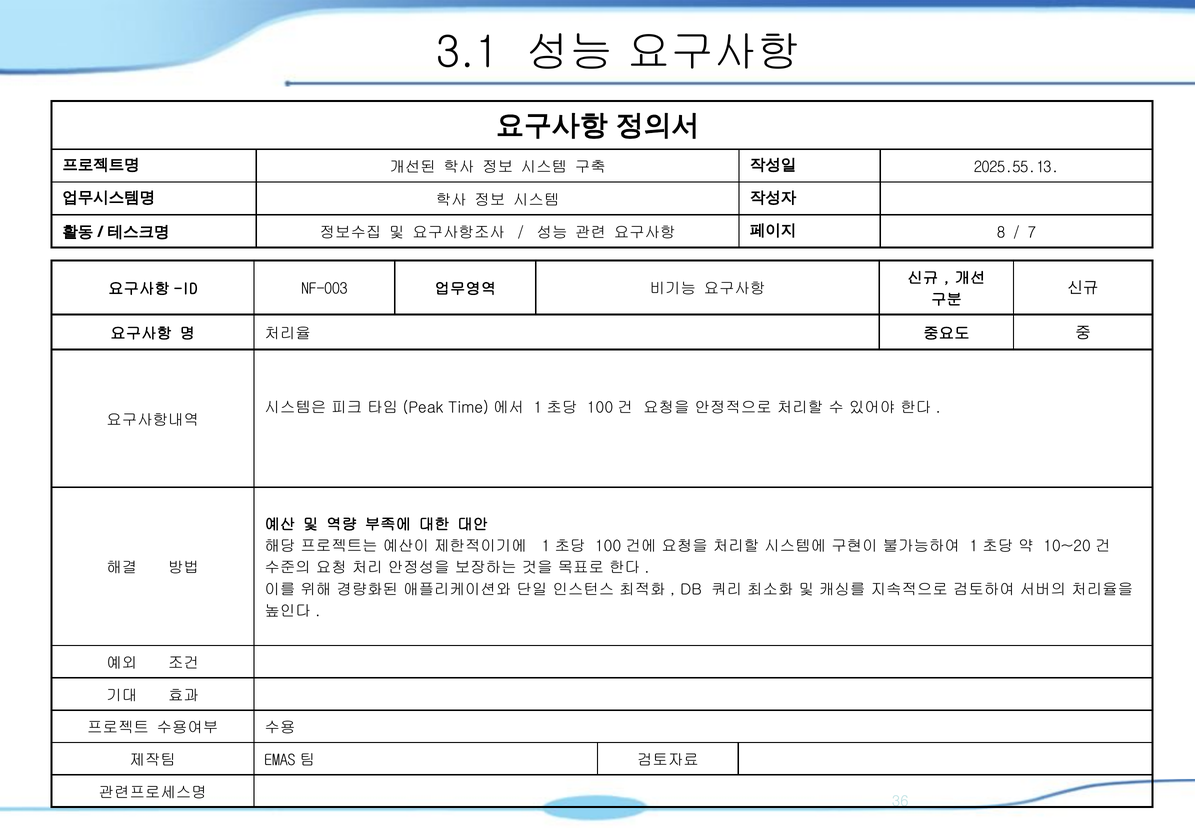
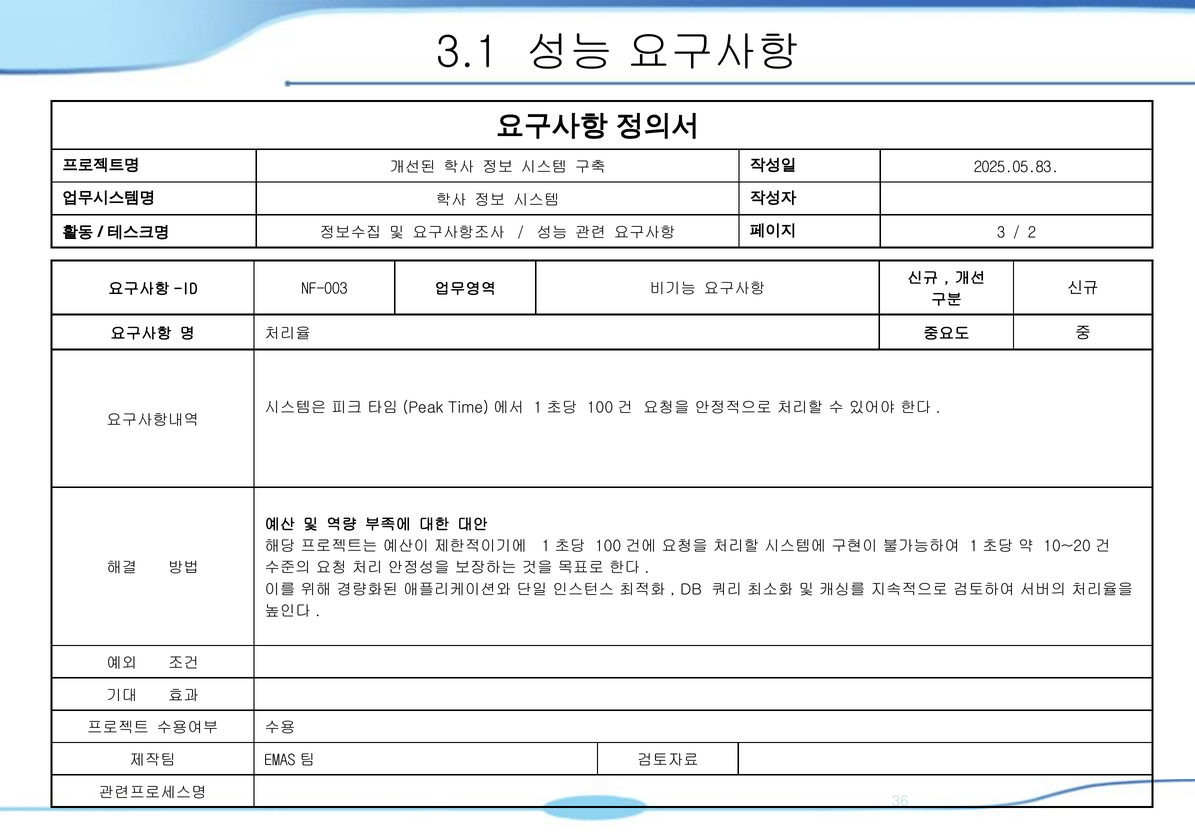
2025.55.13: 2025.55.13 -> 2025.05.83
8: 8 -> 3
7: 7 -> 2
